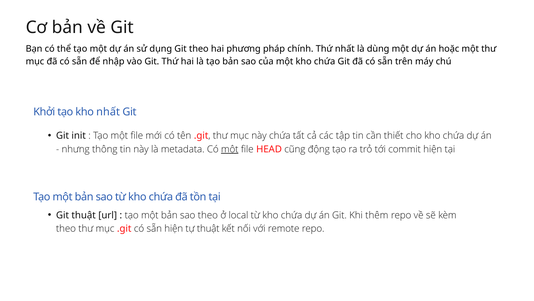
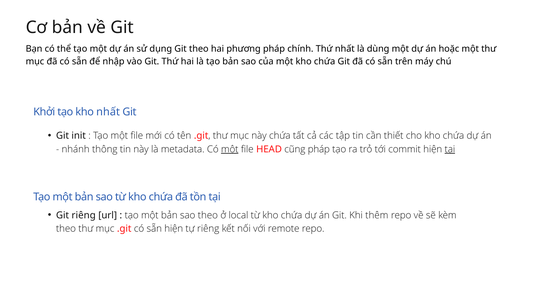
nhưng: nhưng -> nhánh
cũng động: động -> pháp
tại at (450, 149) underline: none -> present
Git thuật: thuật -> riêng
tự thuật: thuật -> riêng
